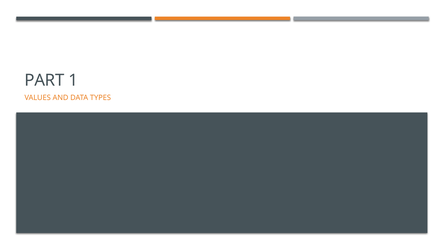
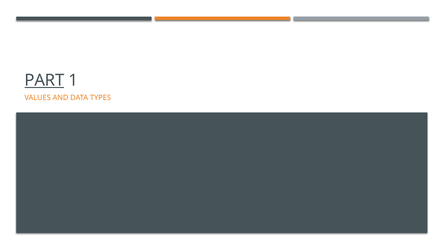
PART underline: none -> present
